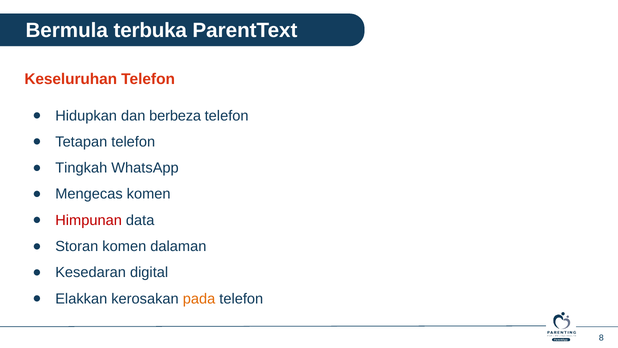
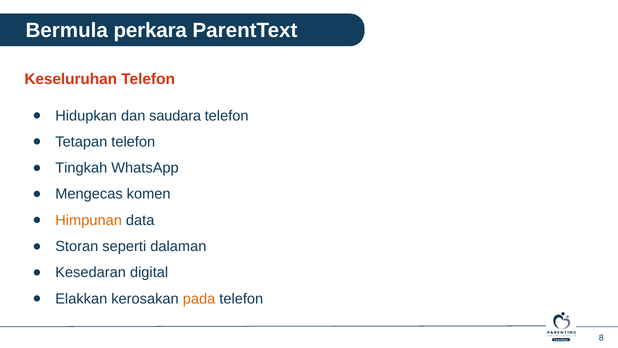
terbuka: terbuka -> perkara
berbeza: berbeza -> saudara
Himpunan colour: red -> orange
Storan komen: komen -> seperti
